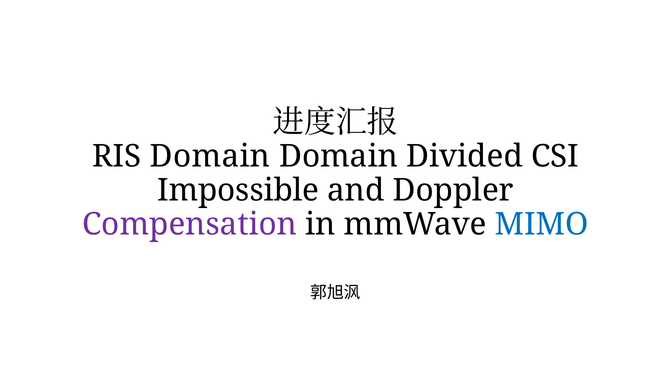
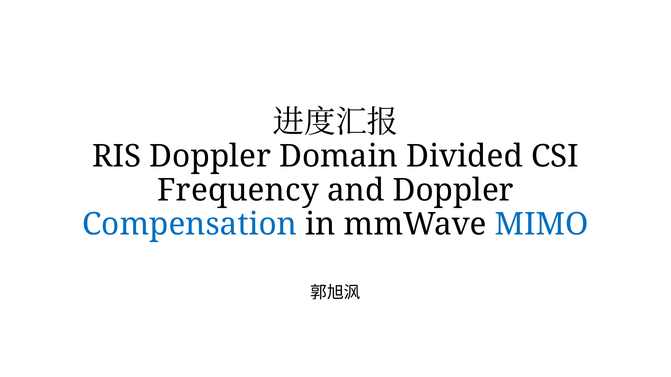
RIS Domain: Domain -> Doppler
Impossible: Impossible -> Frequency
Compensation colour: purple -> blue
